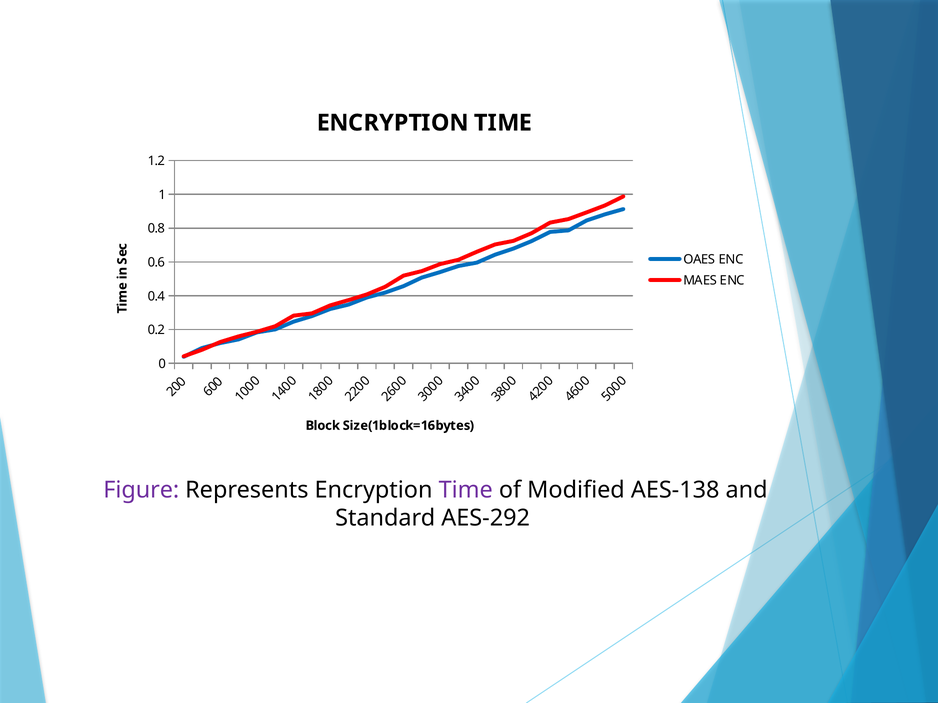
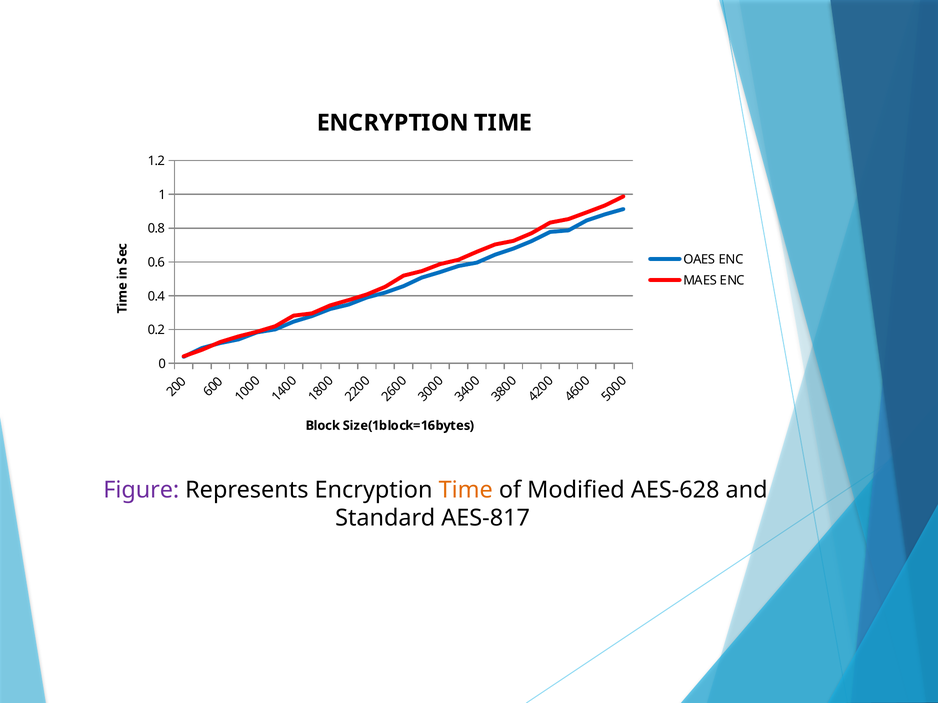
Time at (466, 490) colour: purple -> orange
AES-138: AES-138 -> AES-628
AES-292: AES-292 -> AES-817
